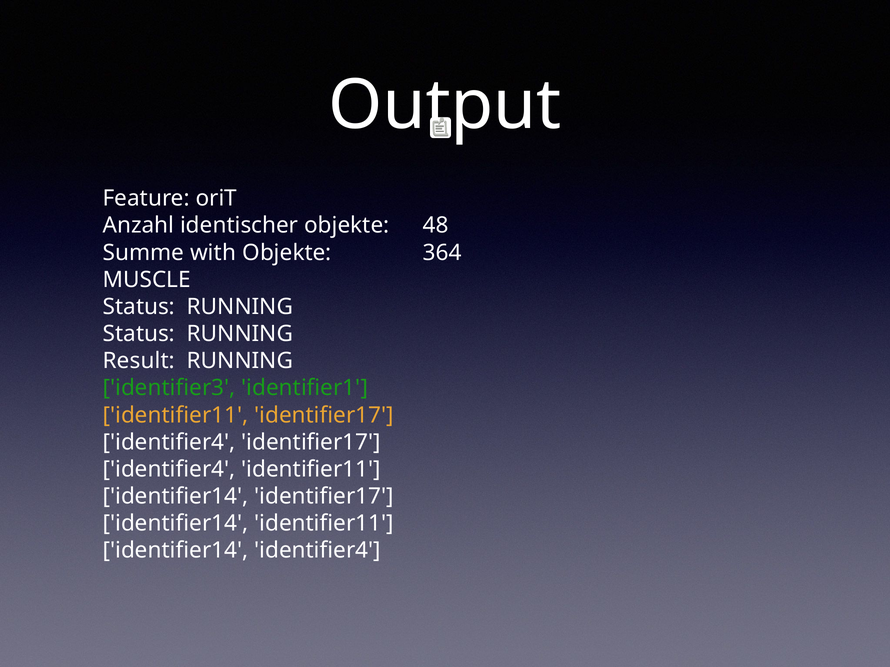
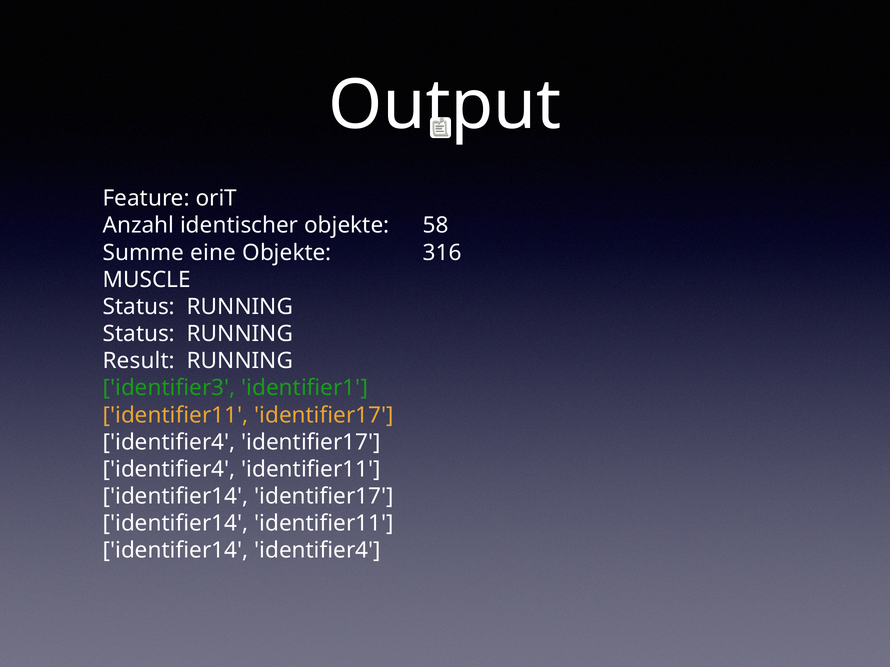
48: 48 -> 58
with: with -> eine
364: 364 -> 316
